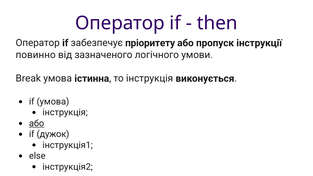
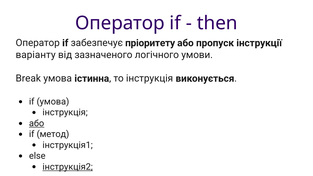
повинно: повинно -> варіанту
дужок: дужок -> метод
інструкція2 underline: none -> present
